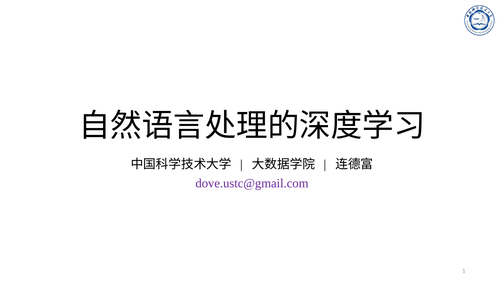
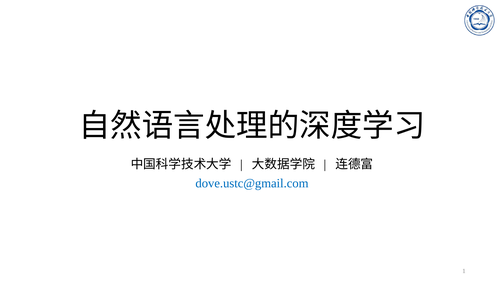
dove.ustc@gmail.com colour: purple -> blue
